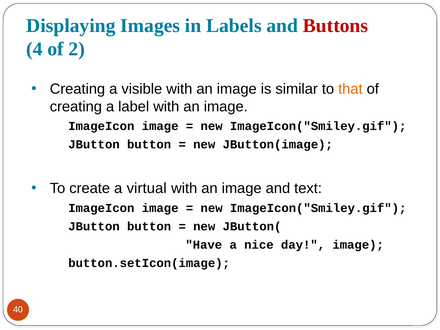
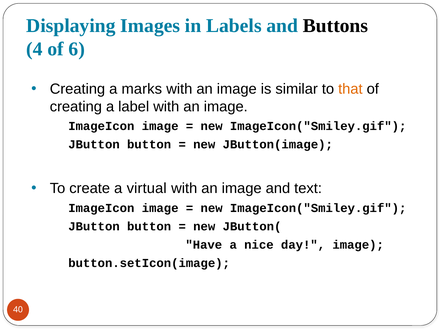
Buttons colour: red -> black
2: 2 -> 6
visible: visible -> marks
